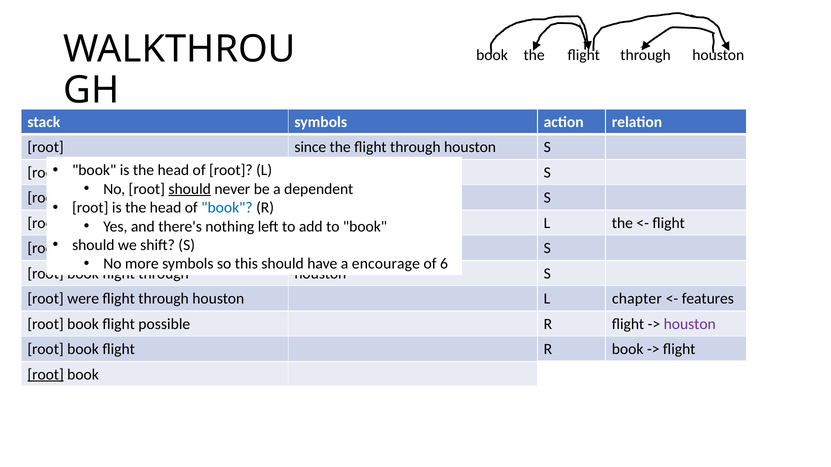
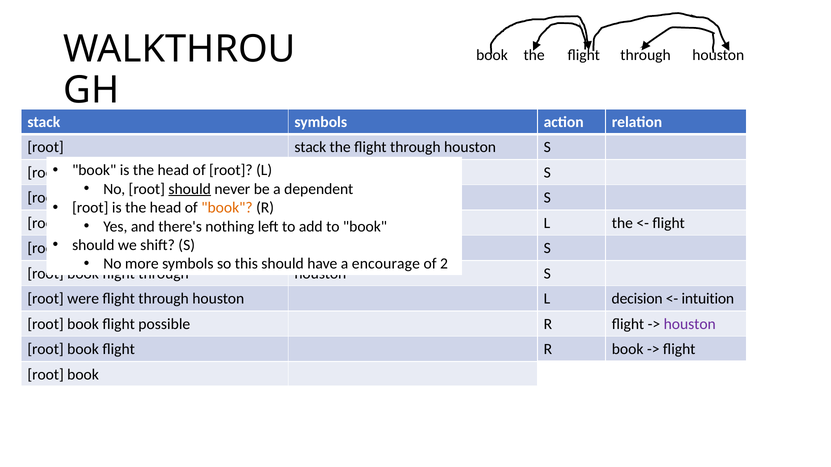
root since: since -> stack
book at (227, 208) colour: blue -> orange
6: 6 -> 2
chapter: chapter -> decision
features: features -> intuition
root at (46, 375) underline: present -> none
